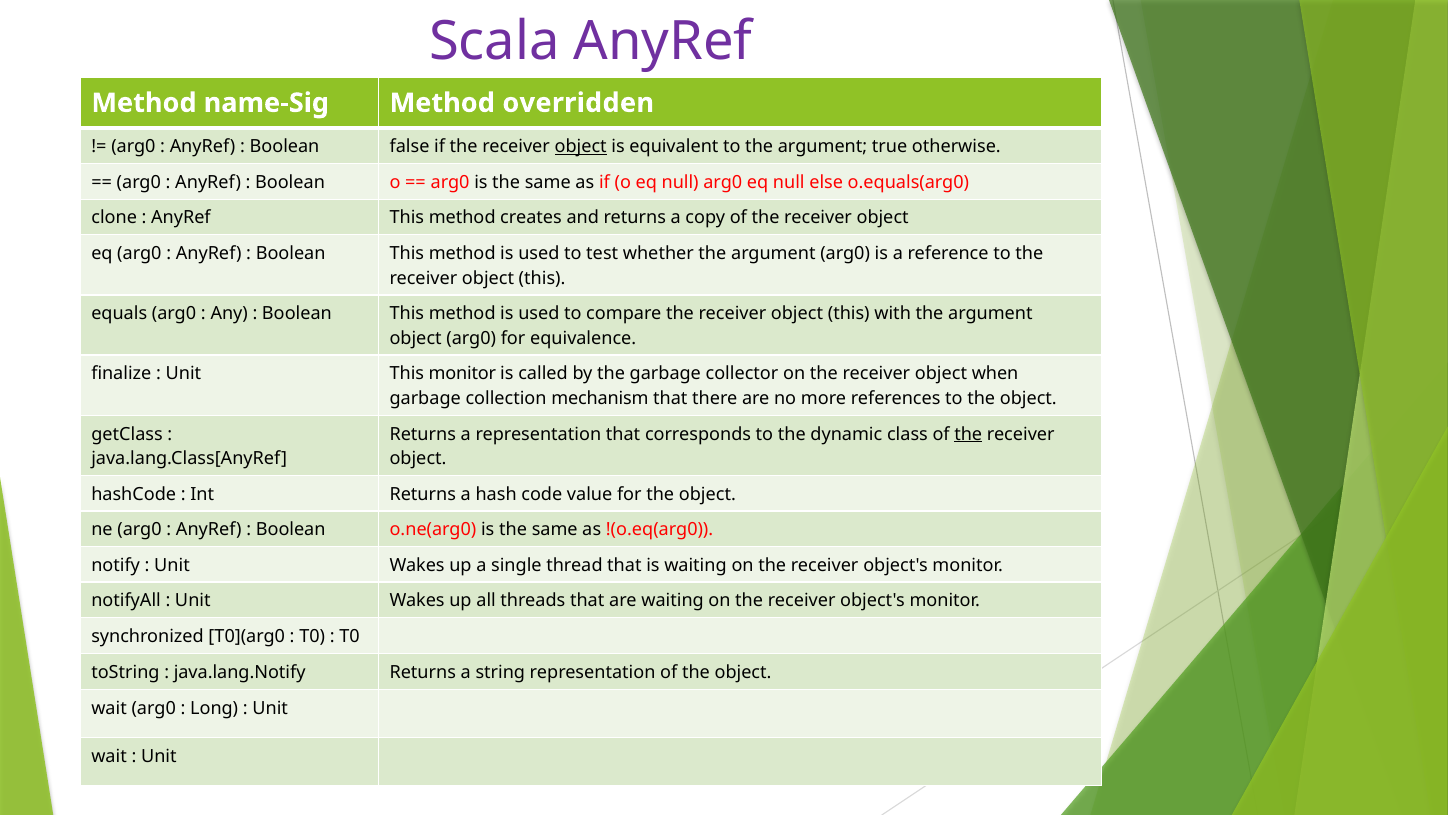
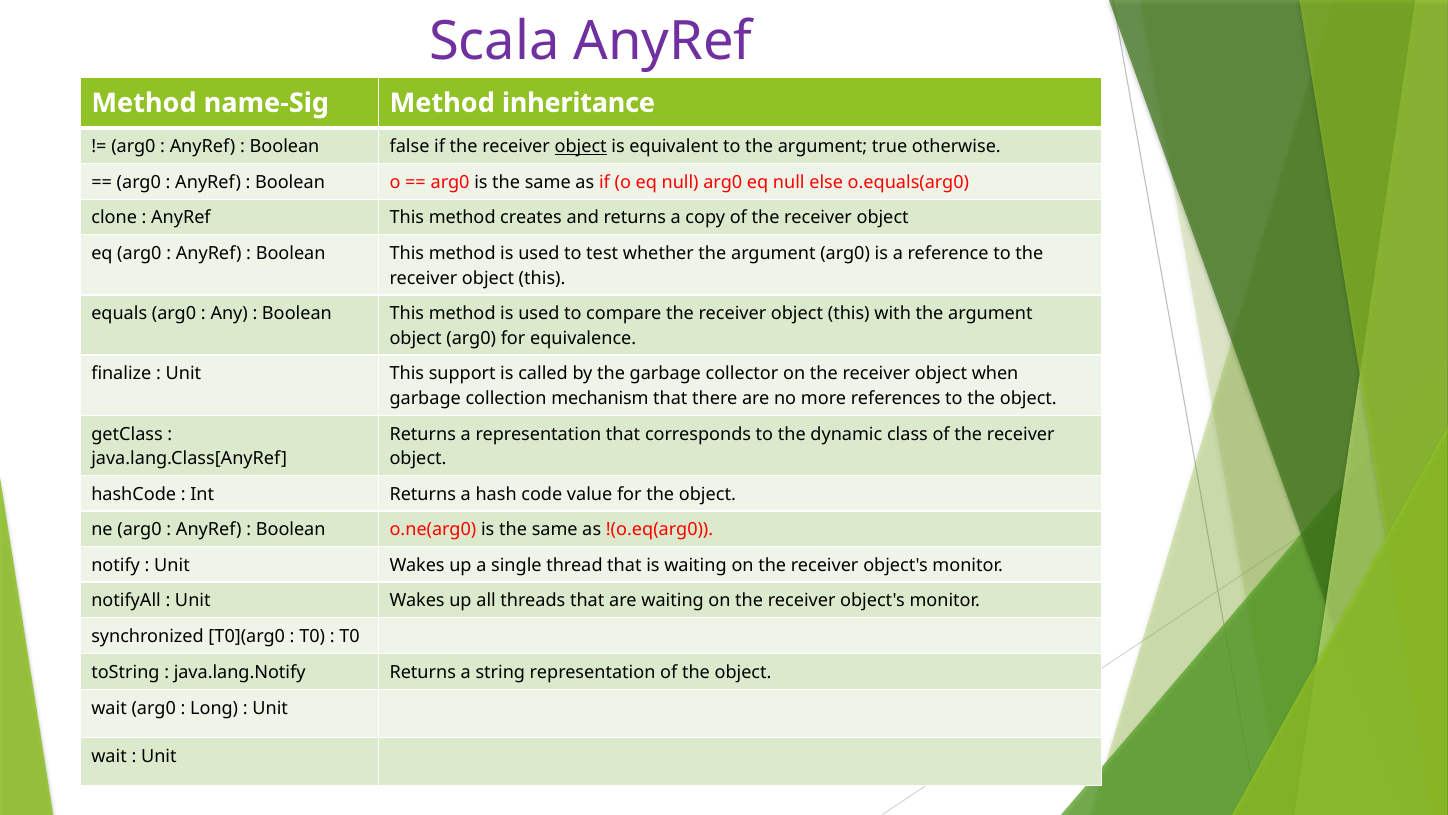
overridden: overridden -> inheritance
This monitor: monitor -> support
the at (968, 434) underline: present -> none
